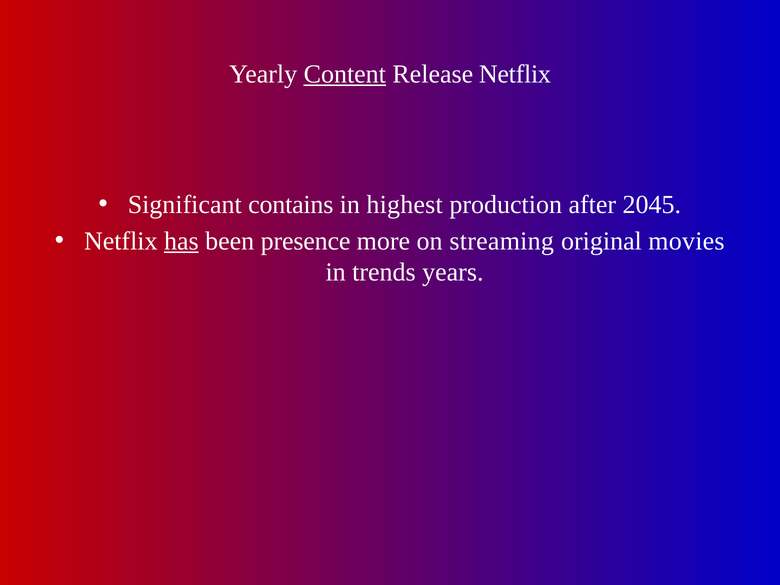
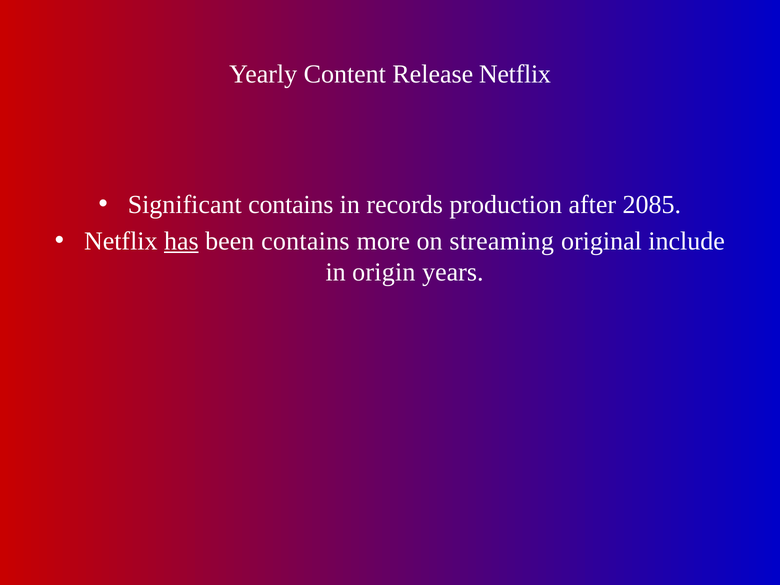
Content underline: present -> none
highest: highest -> records
2045: 2045 -> 2085
been presence: presence -> contains
movies: movies -> include
trends: trends -> origin
